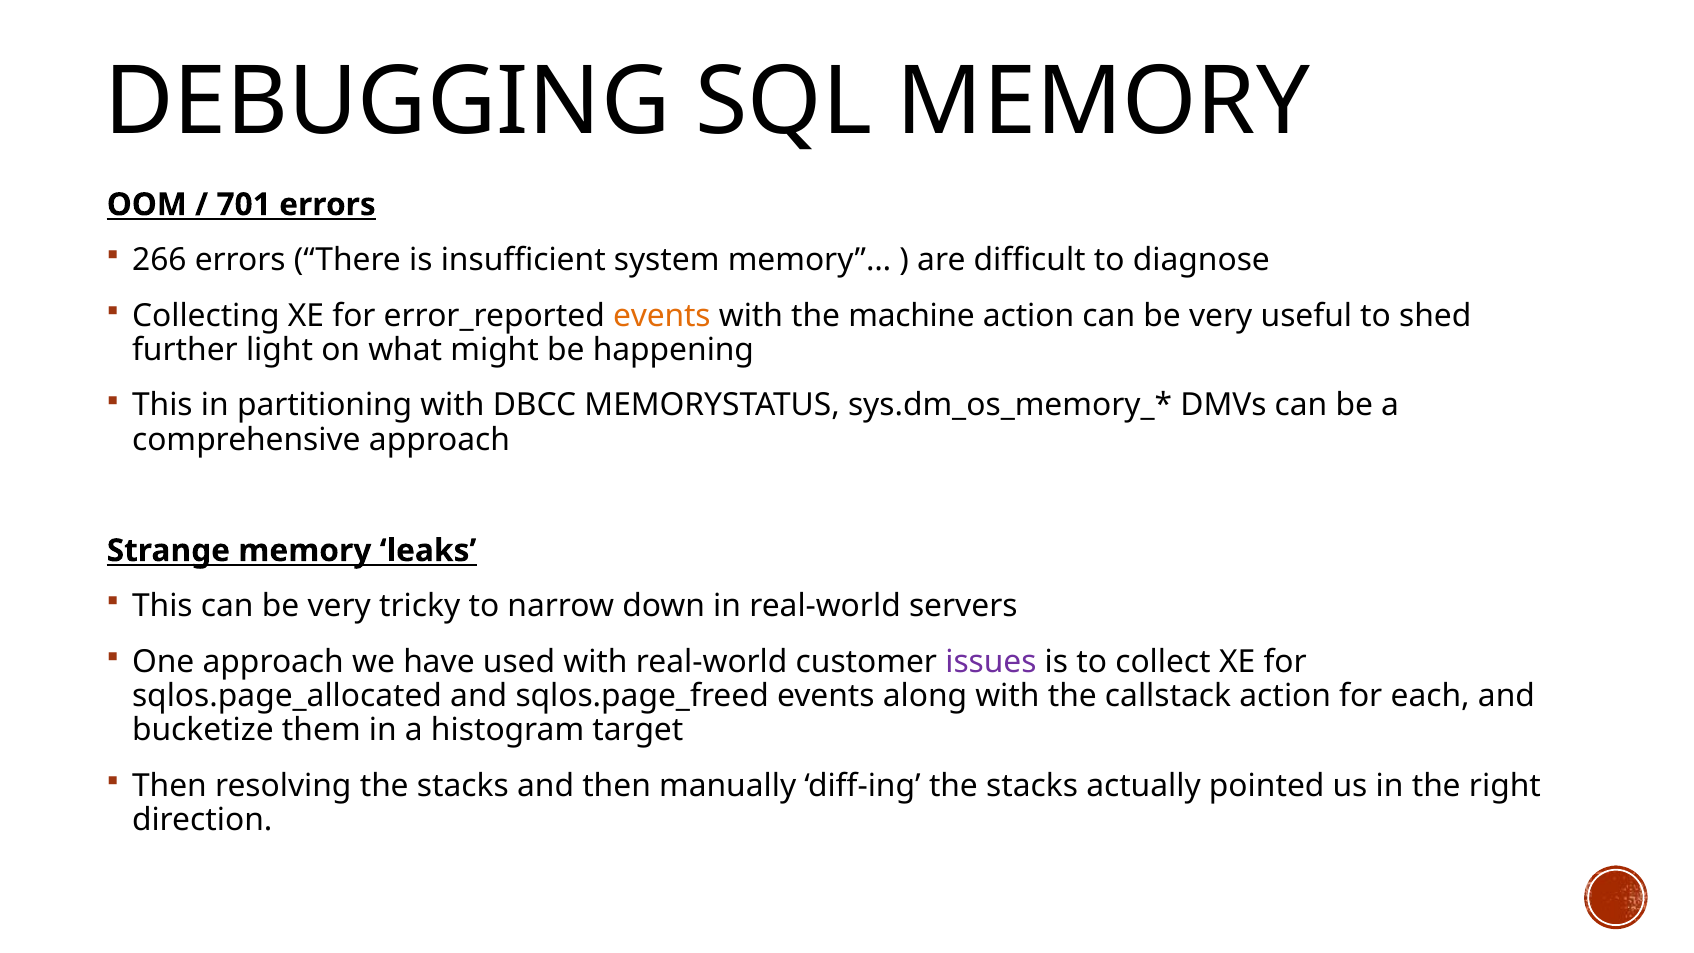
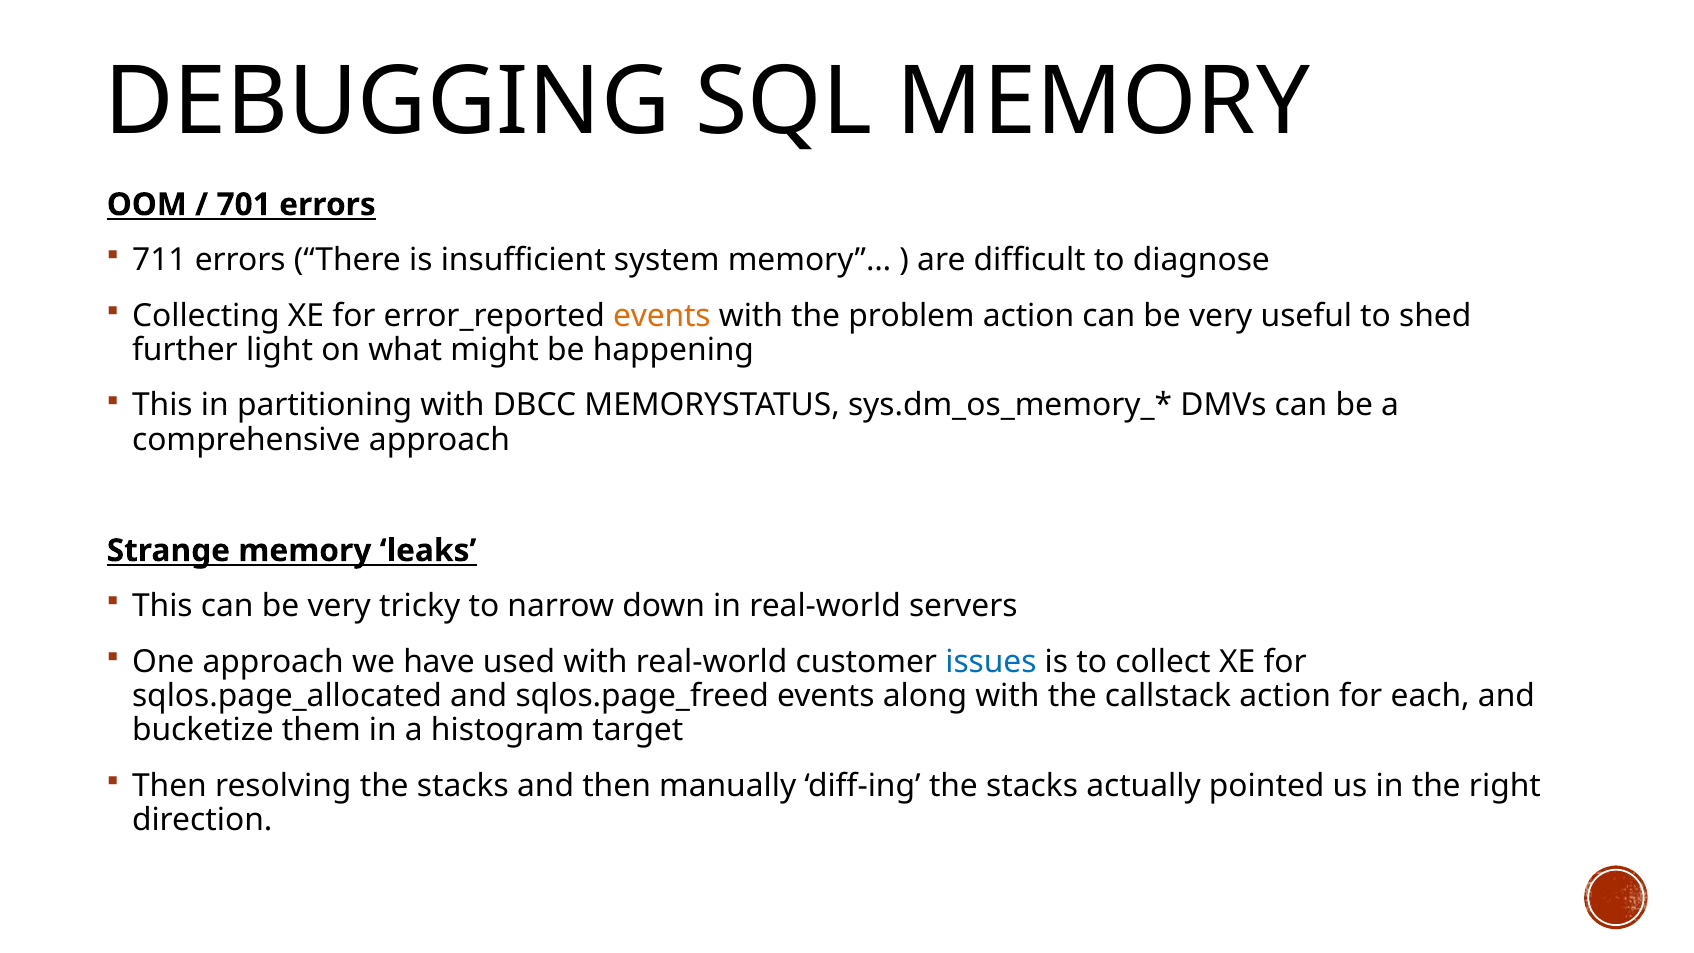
266: 266 -> 711
machine: machine -> problem
issues colour: purple -> blue
